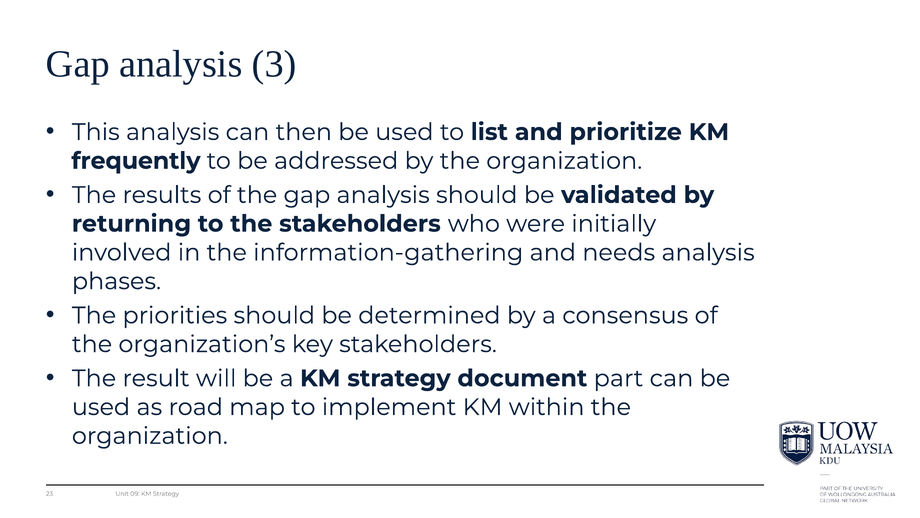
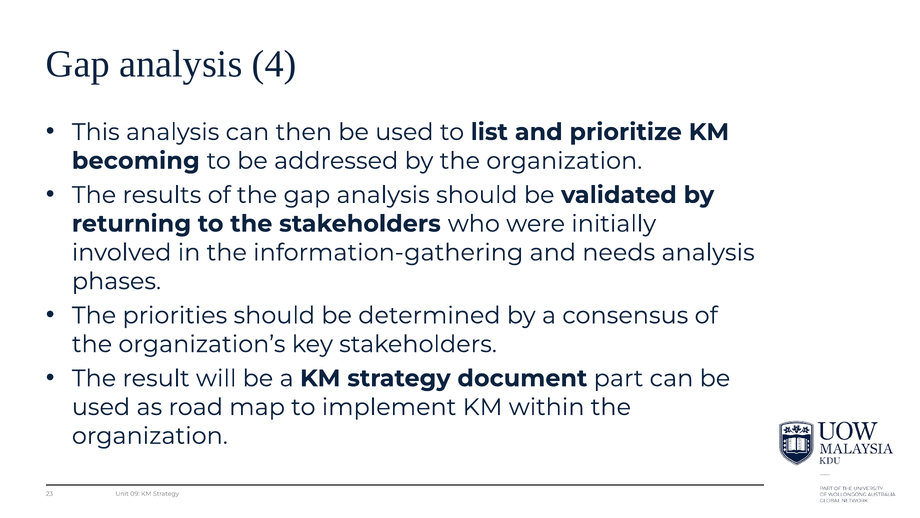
3: 3 -> 4
frequently: frequently -> becoming
